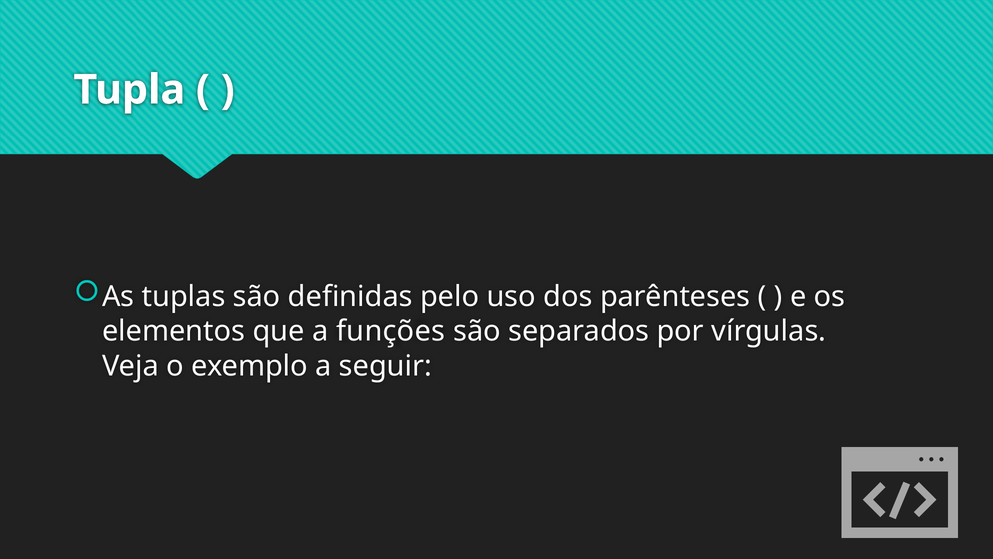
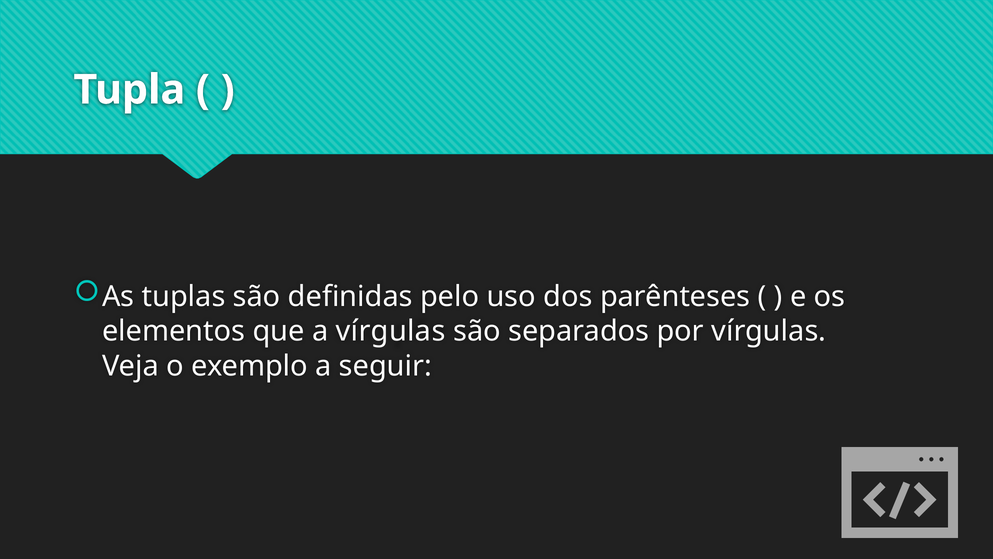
a funções: funções -> vírgulas
